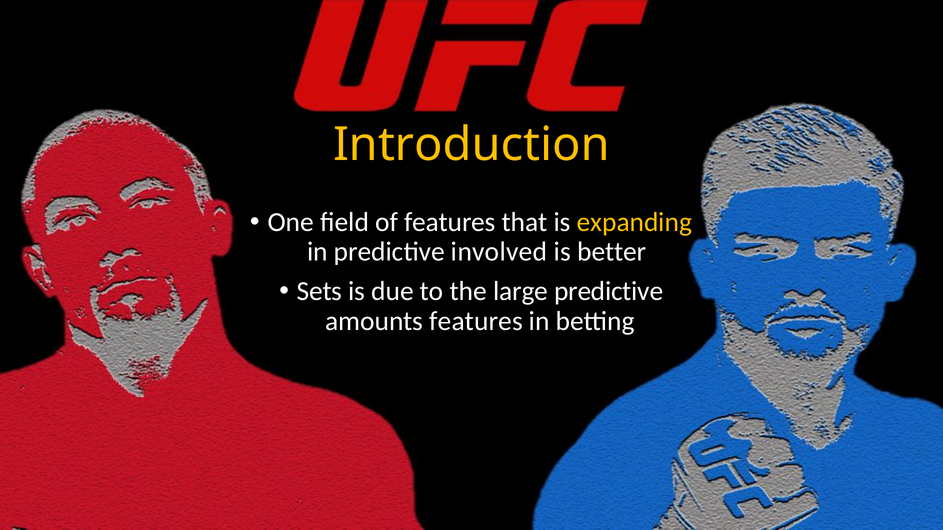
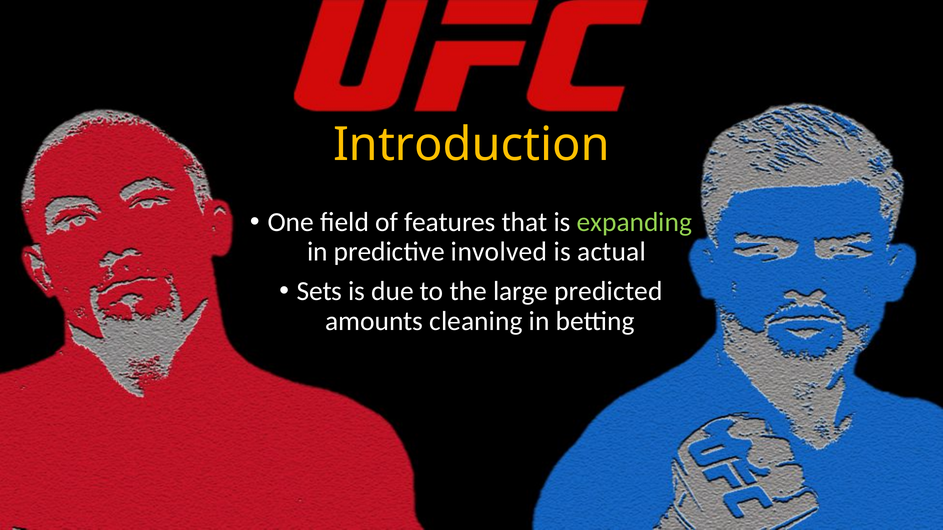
expanding colour: yellow -> light green
better: better -> actual
large predictive: predictive -> predicted
amounts features: features -> cleaning
